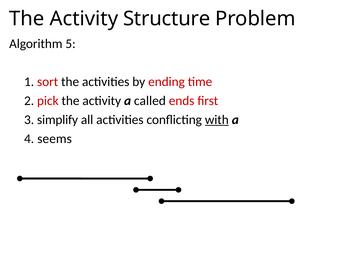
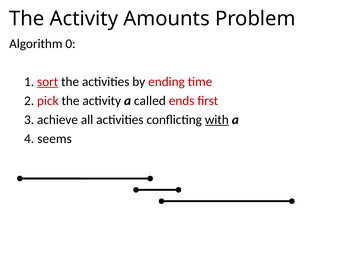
Structure: Structure -> Amounts
5: 5 -> 0
sort underline: none -> present
simplify: simplify -> achieve
